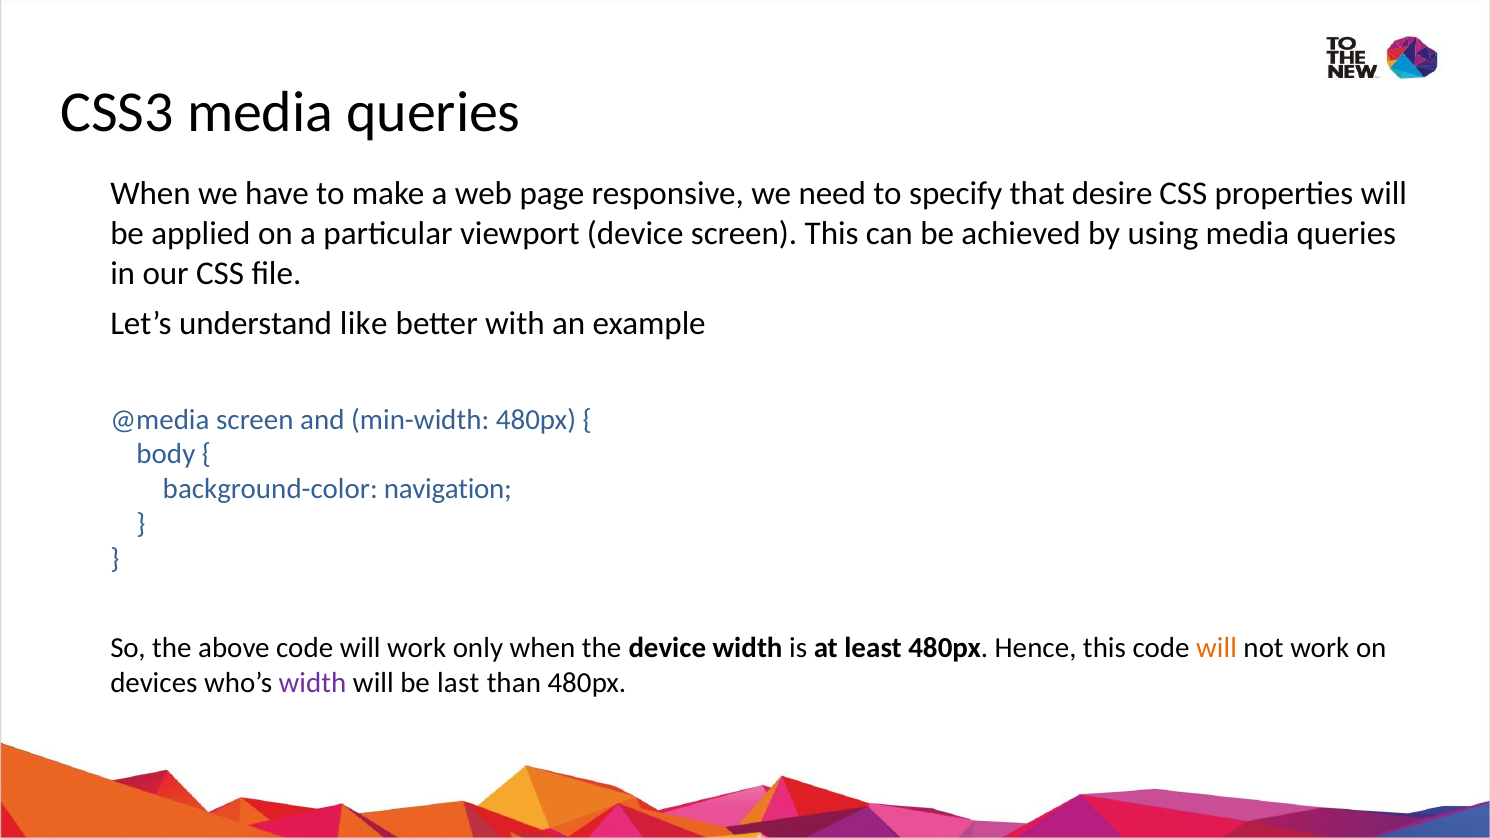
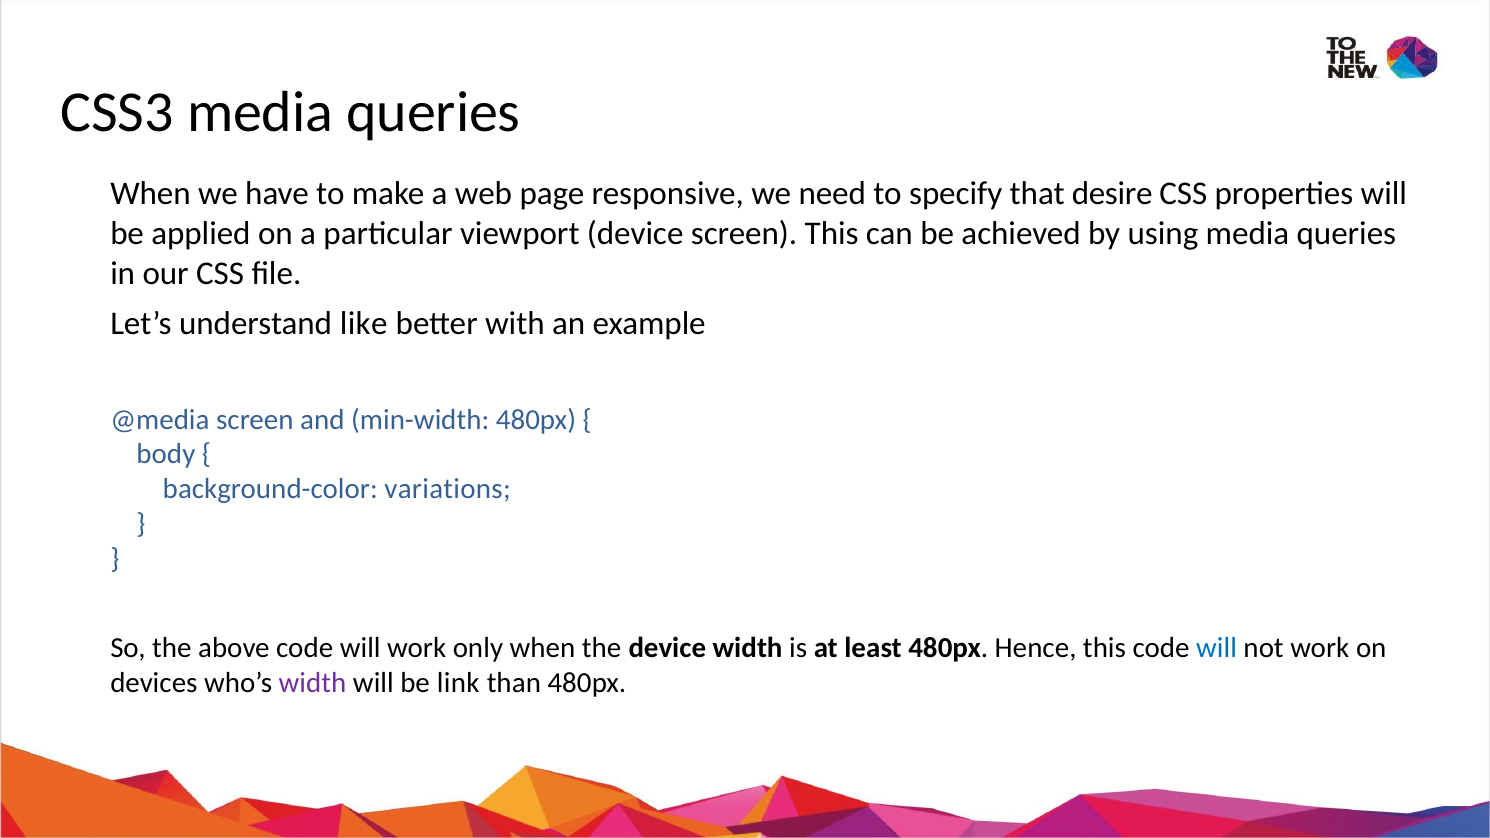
navigation: navigation -> variations
will at (1216, 648) colour: orange -> blue
last: last -> link
